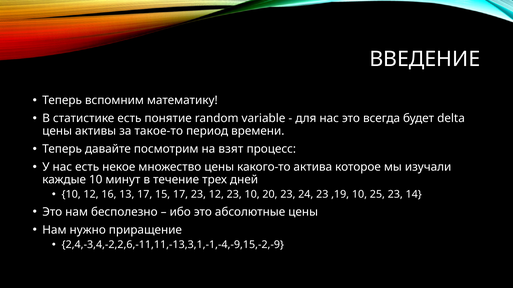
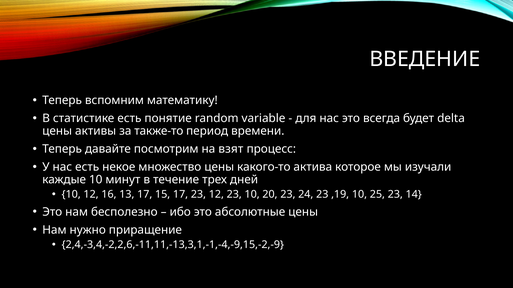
такое-то: такое-то -> также-то
